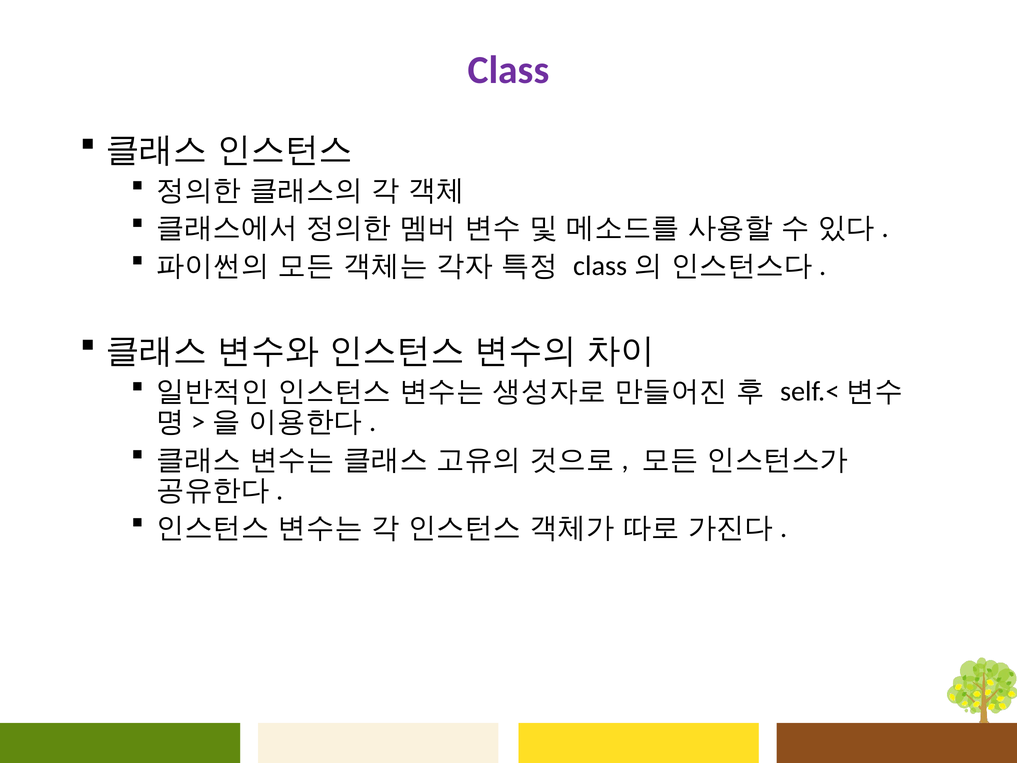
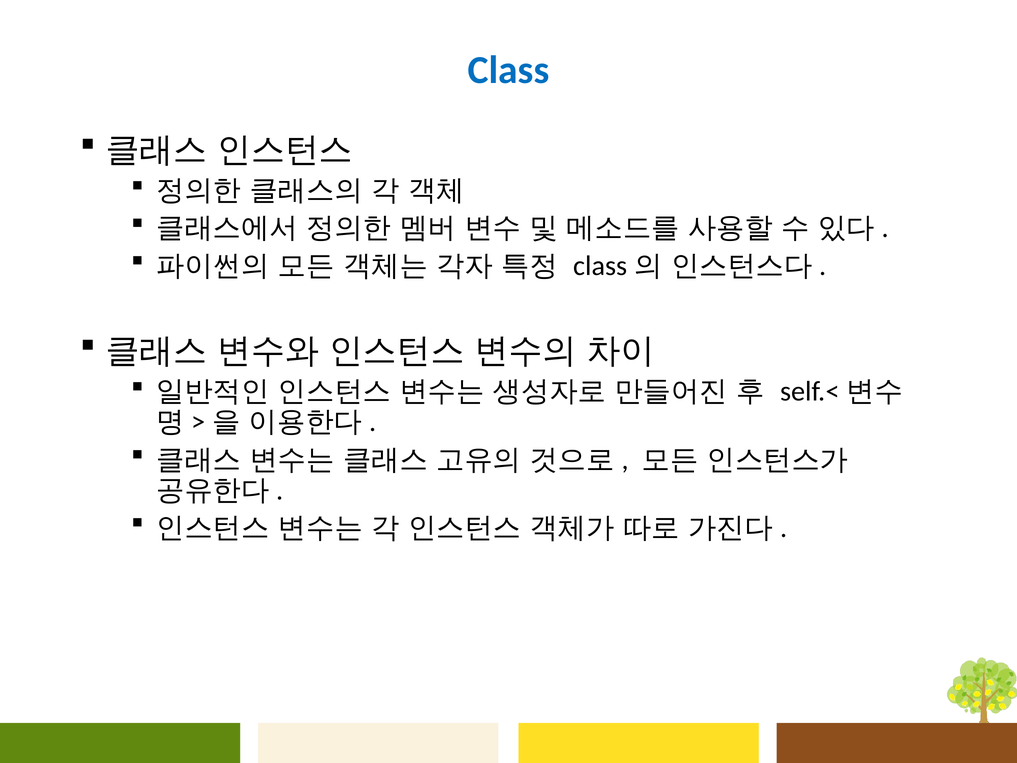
Class colour: purple -> blue
